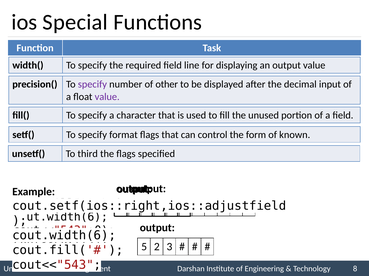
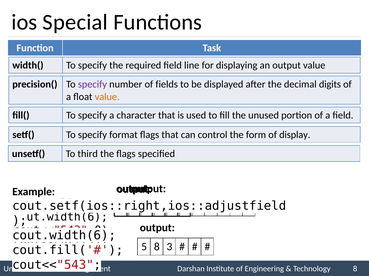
other: other -> fields
input: input -> digits
value at (107, 97) colour: purple -> orange
known: known -> display
5 2: 2 -> 8
